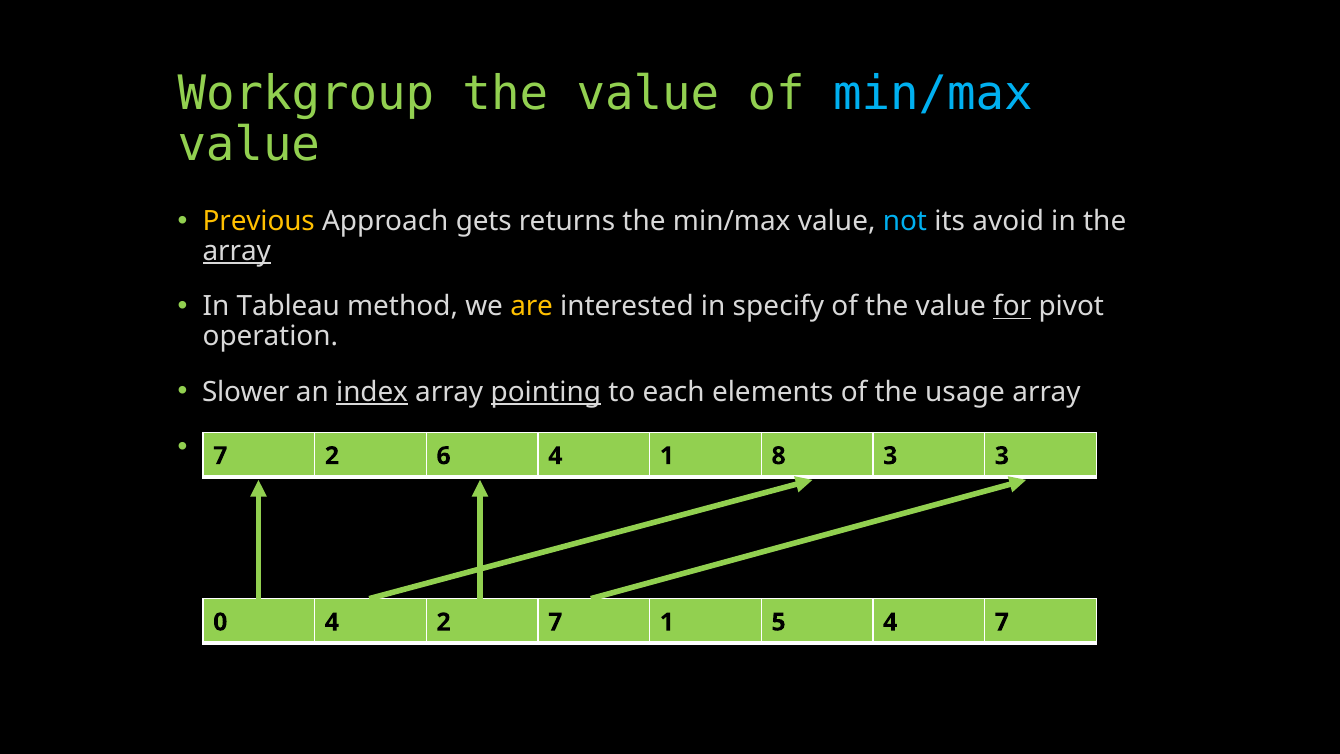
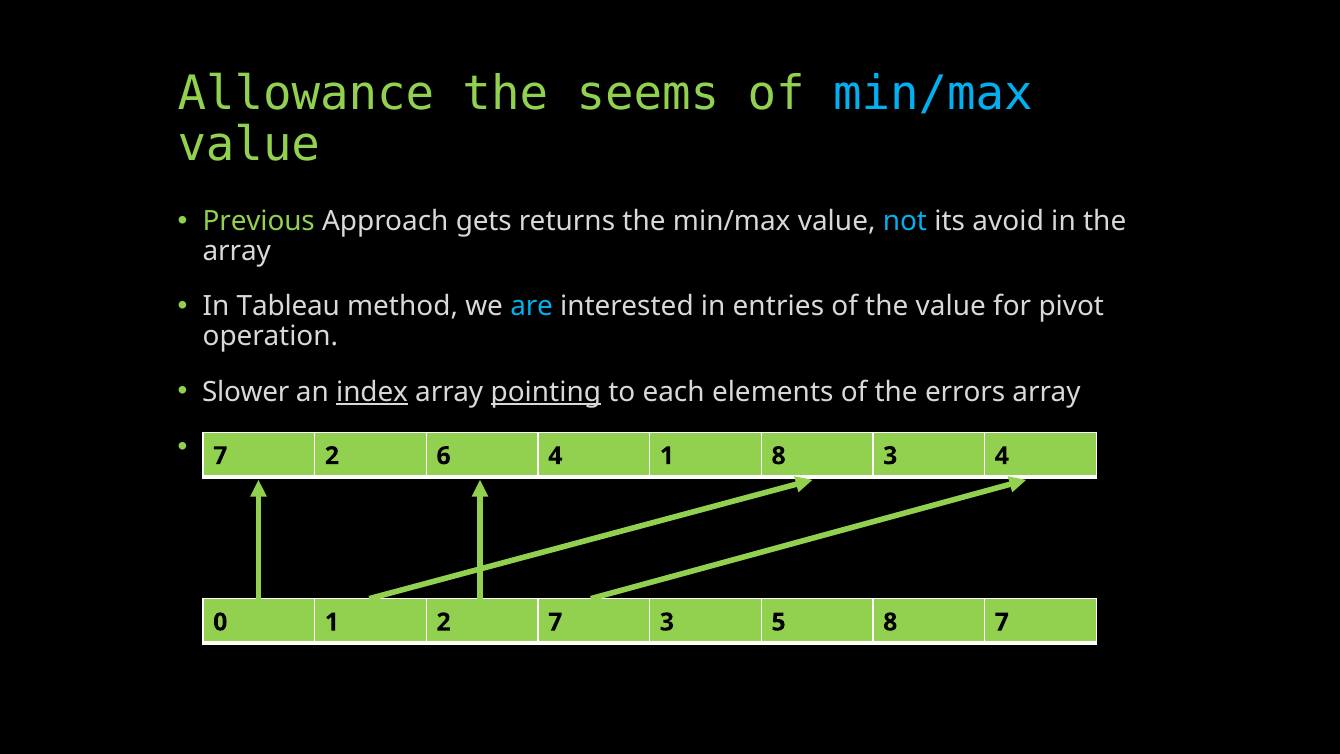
Workgroup: Workgroup -> Allowance
value at (648, 94): value -> seems
Previous at (259, 221) colour: yellow -> light green
array at (237, 251) underline: present -> none
are colour: yellow -> light blue
specify: specify -> entries
for underline: present -> none
usage: usage -> errors
3 at (1002, 456): 3 -> 4
0 4: 4 -> 1
7 1: 1 -> 3
5 4: 4 -> 8
